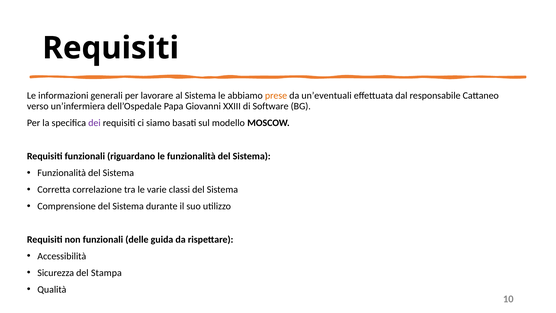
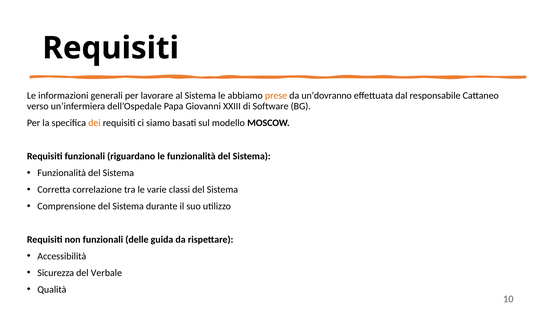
un’eventuali: un’eventuali -> un’dovranno
dei colour: purple -> orange
Stampa: Stampa -> Verbale
